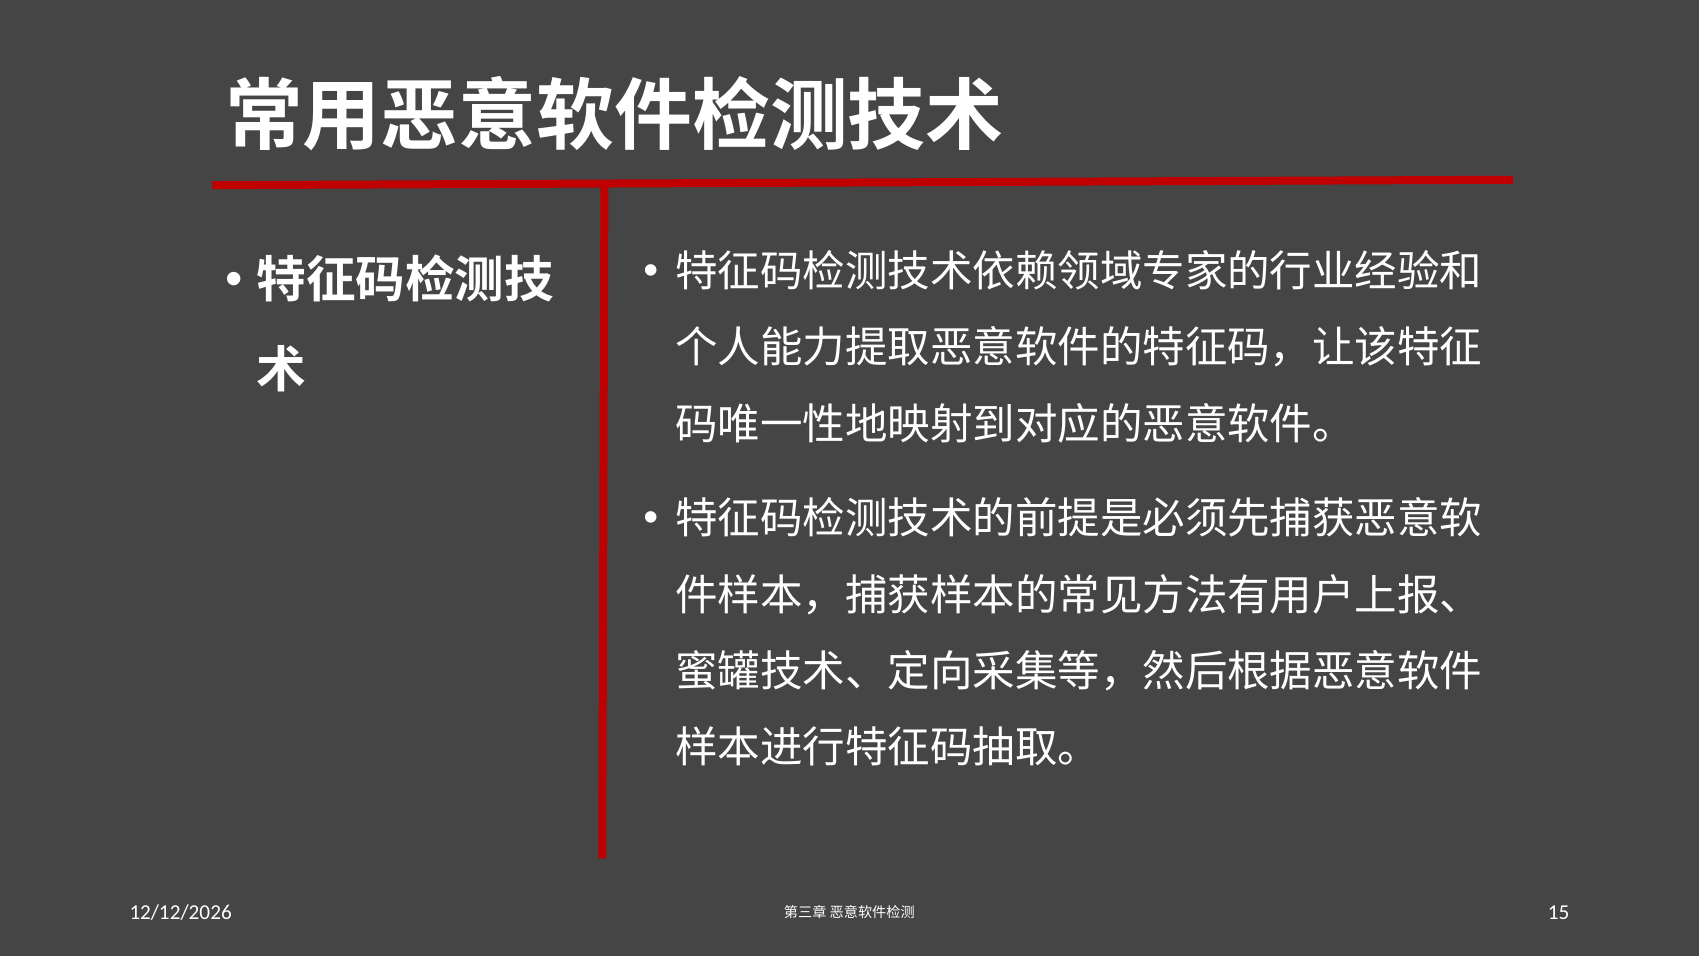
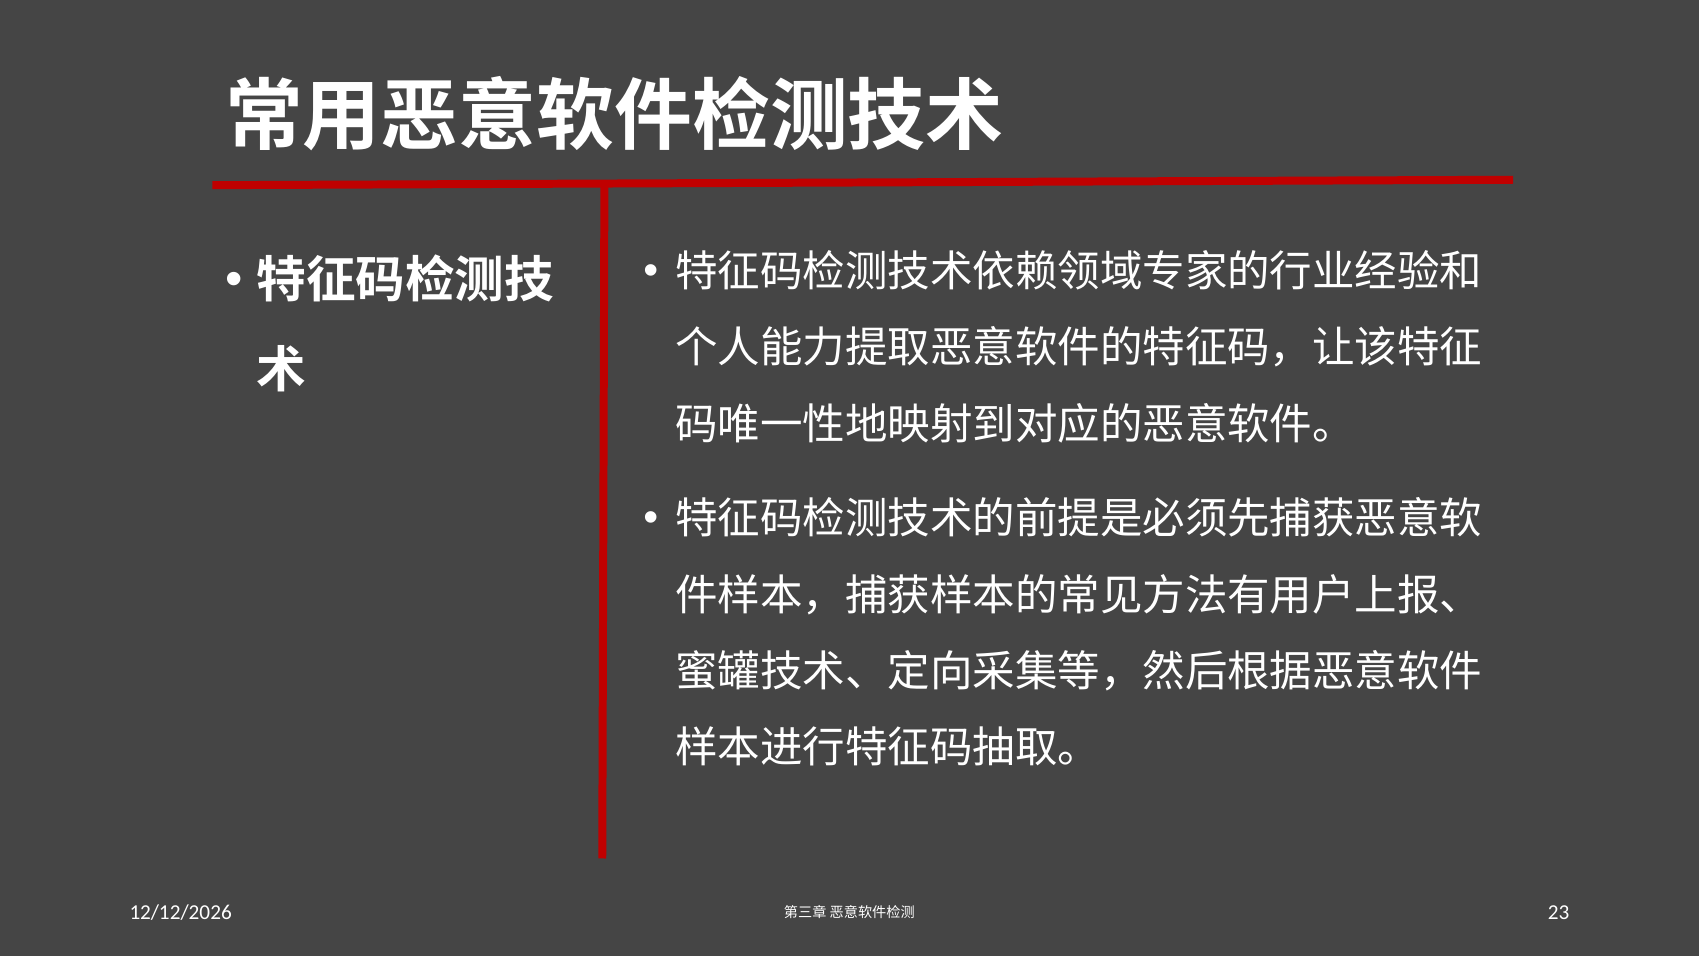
15: 15 -> 23
